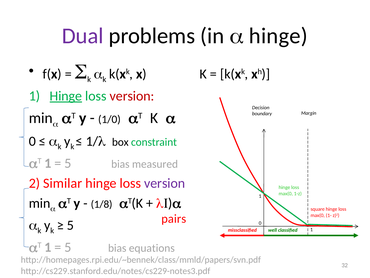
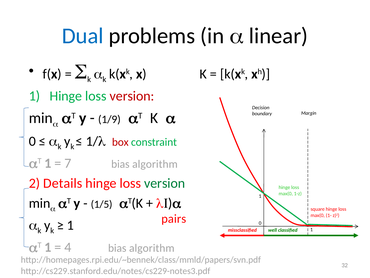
Dual colour: purple -> blue
a hinge: hinge -> linear
Hinge at (66, 96) underline: present -> none
1/0: 1/0 -> 1/9
box colour: black -> red
5 at (68, 163): 5 -> 7
measured at (155, 164): measured -> algorithm
Similar: Similar -> Details
version at (165, 183) colour: purple -> green
1/8: 1/8 -> 1/5
5 at (70, 225): 5 -> 1
5 at (68, 247): 5 -> 4
equations at (152, 248): equations -> algorithm
